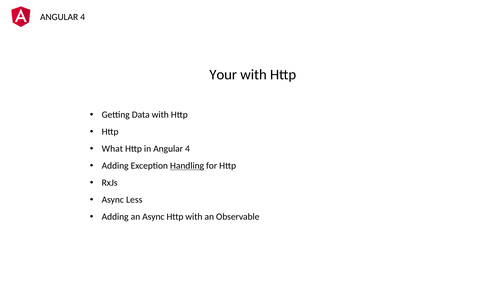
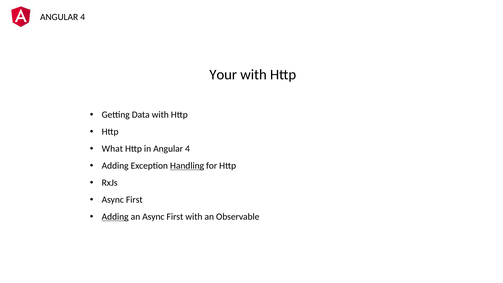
Less at (134, 200): Less -> First
Adding at (115, 217) underline: none -> present
an Async Http: Http -> First
